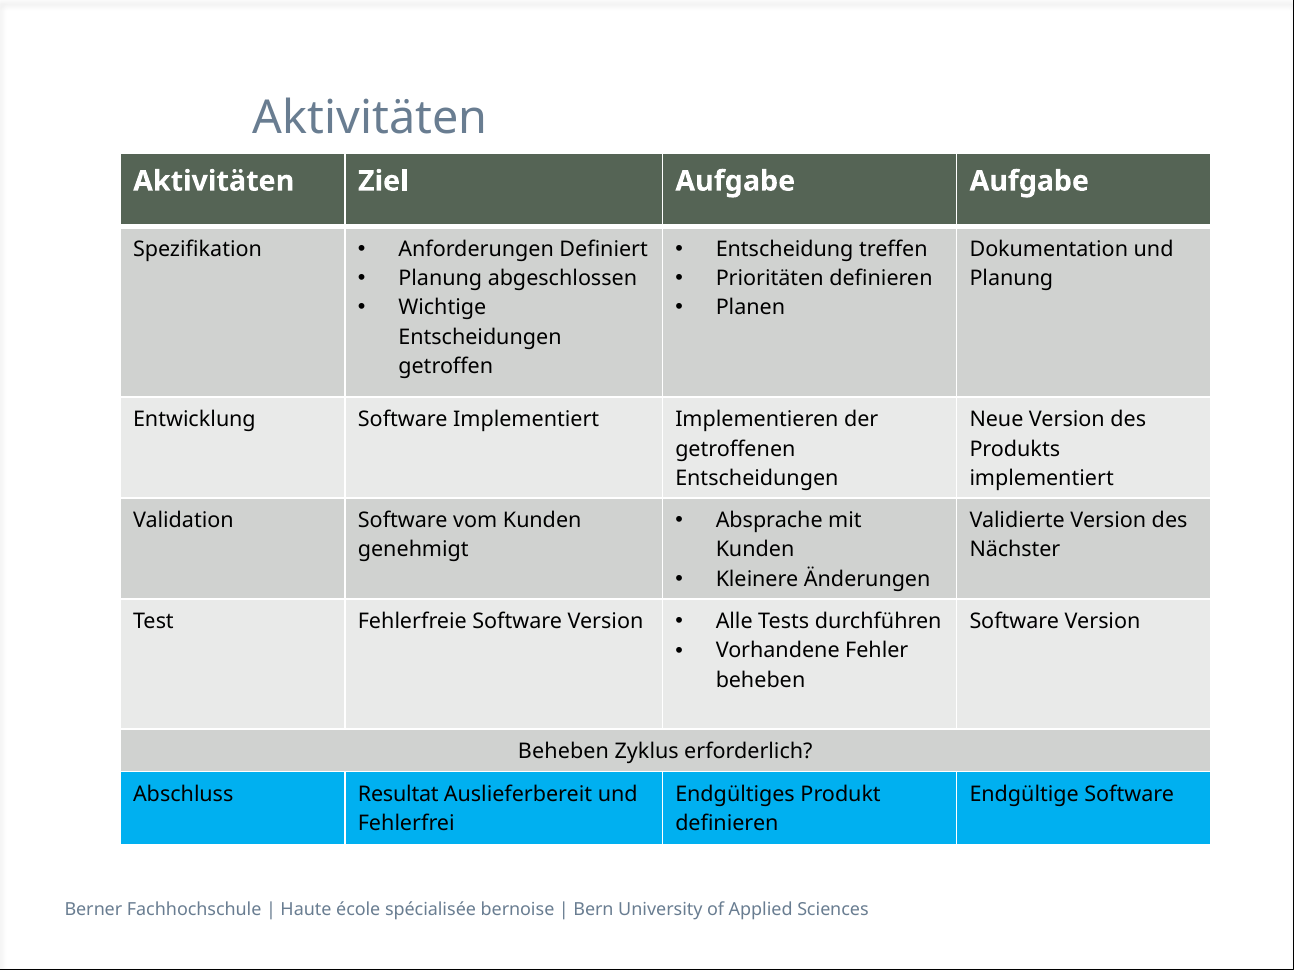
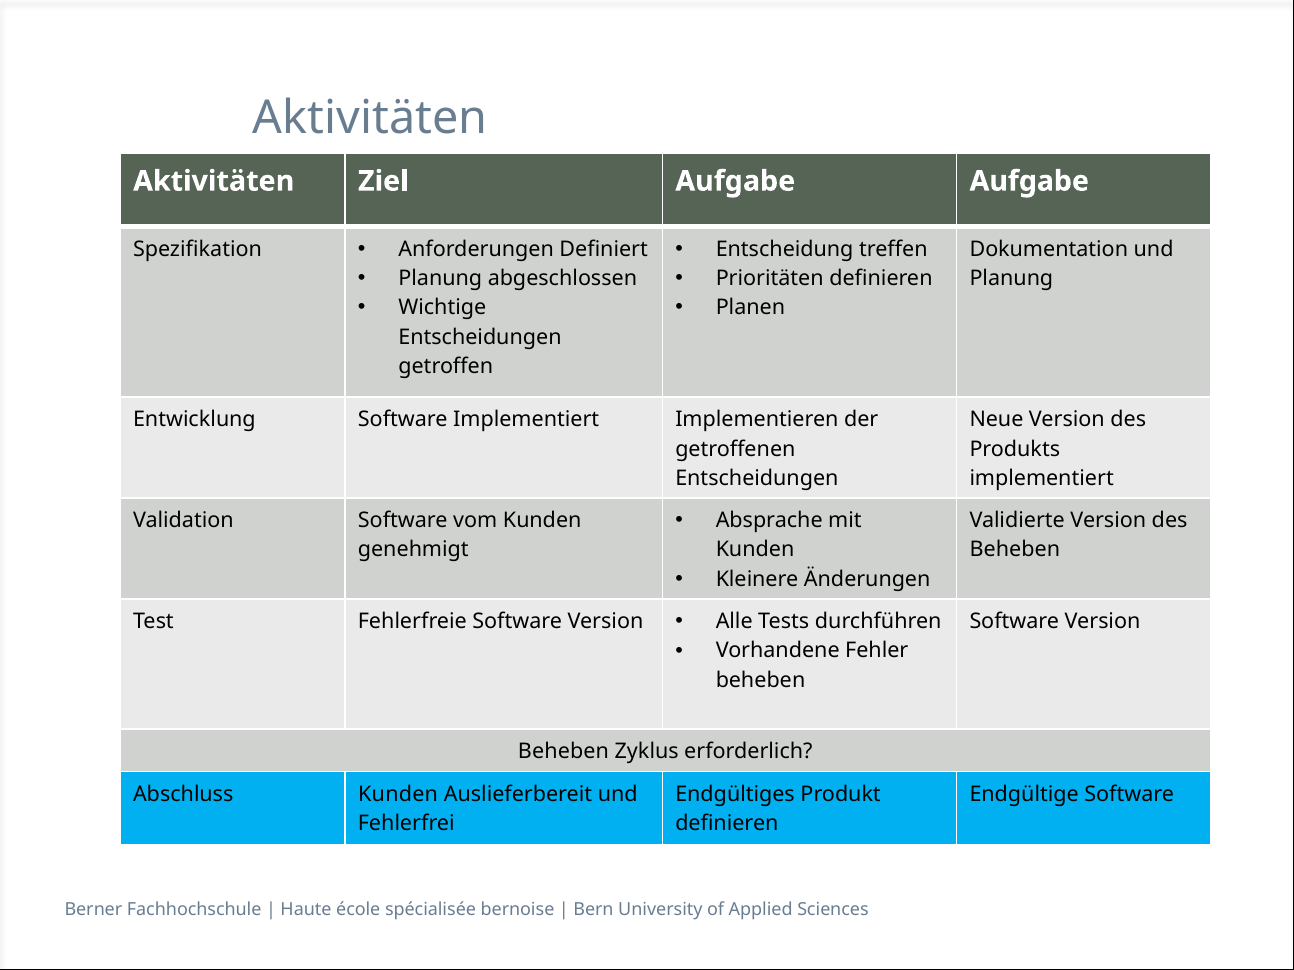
Nächster at (1015, 550): Nächster -> Beheben
Abschluss Resultat: Resultat -> Kunden
